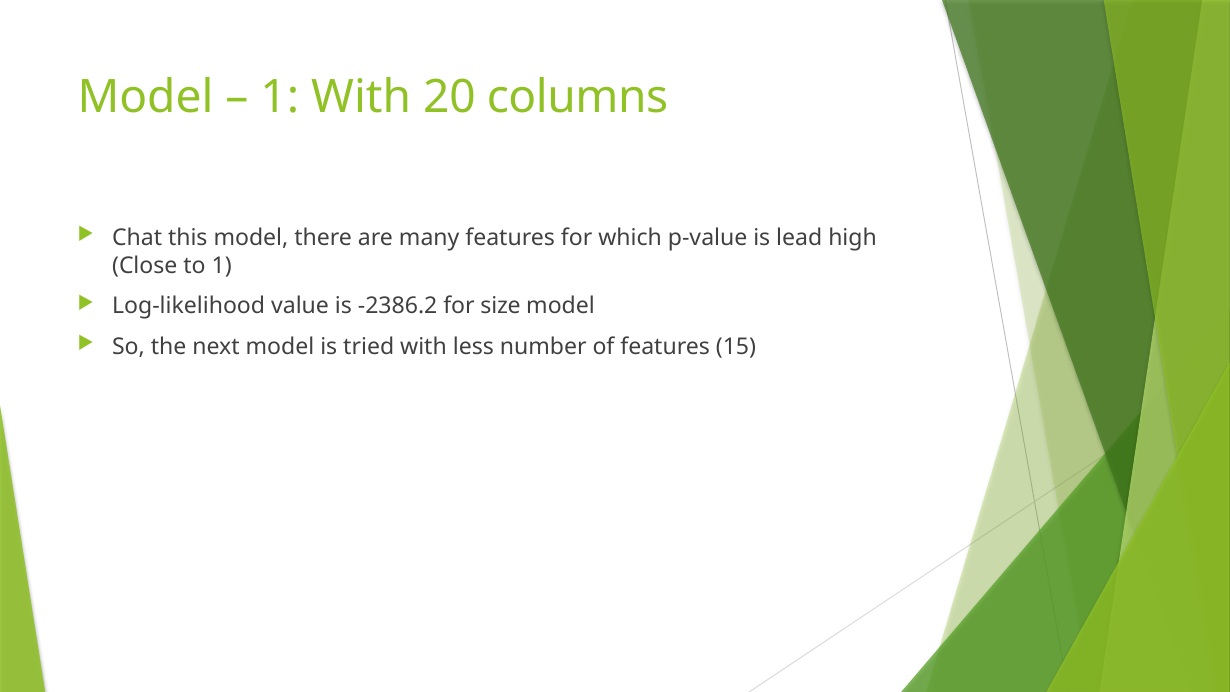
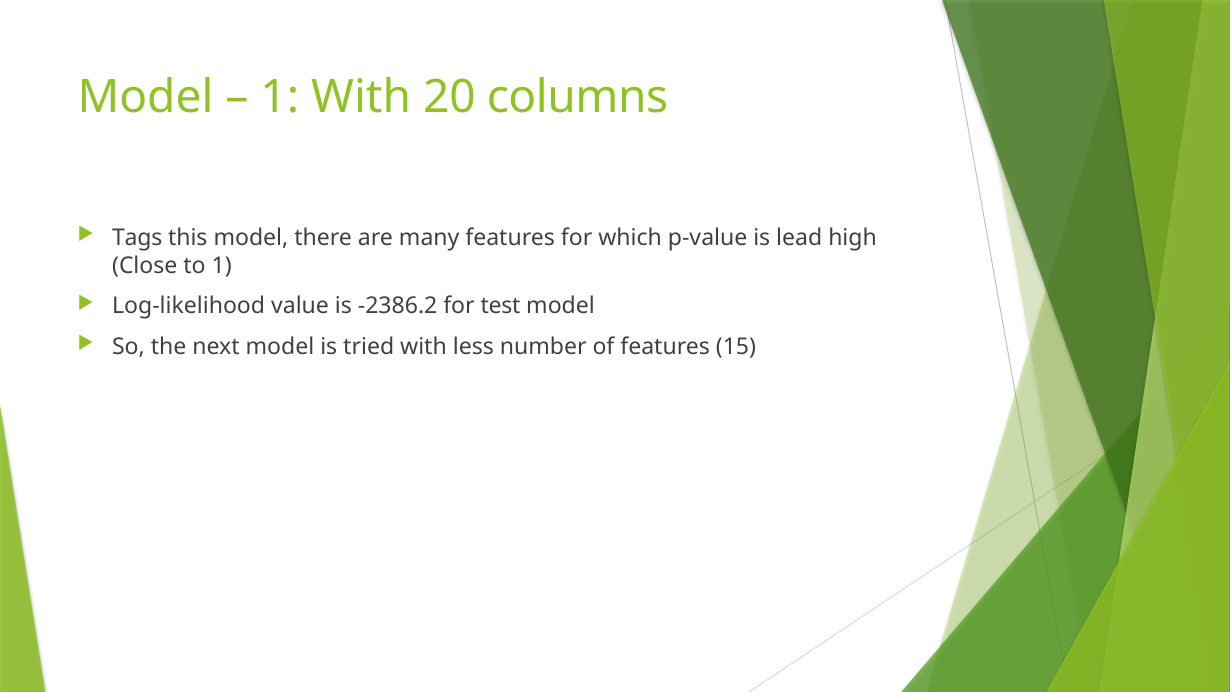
Chat: Chat -> Tags
size: size -> test
